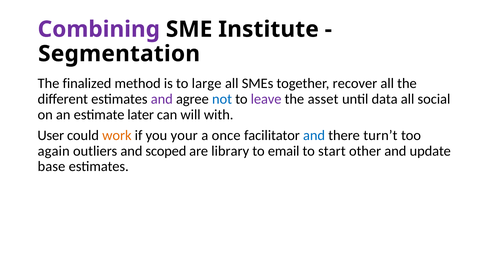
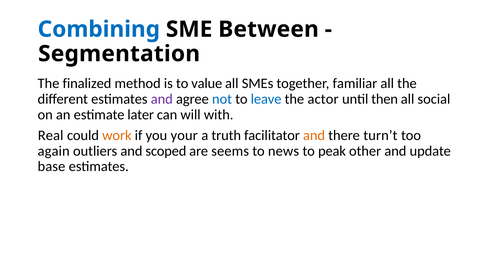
Combining colour: purple -> blue
Institute: Institute -> Between
large: large -> value
recover: recover -> familiar
leave colour: purple -> blue
asset: asset -> actor
data: data -> then
User: User -> Real
once: once -> truth
and at (314, 135) colour: blue -> orange
library: library -> seems
email: email -> news
start: start -> peak
